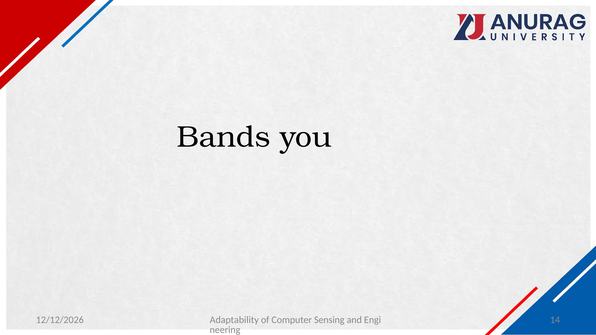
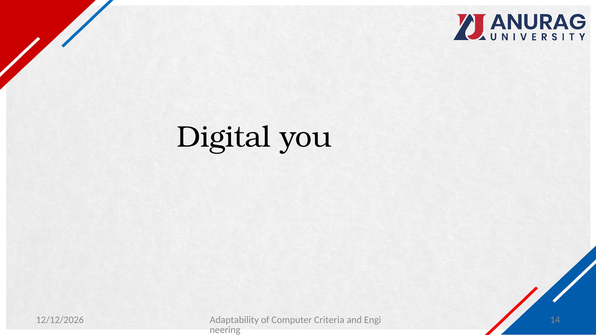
Bands: Bands -> Digital
Sensing: Sensing -> Criteria
